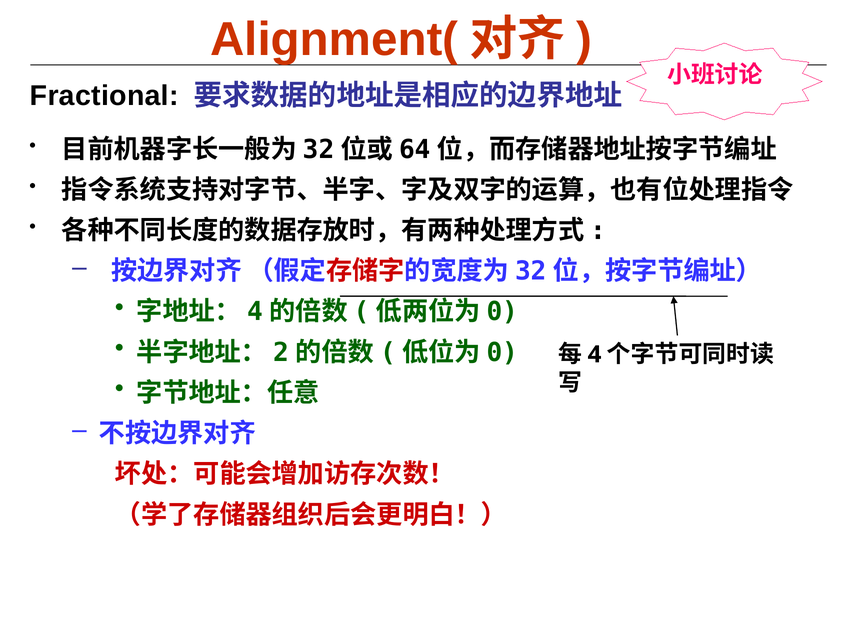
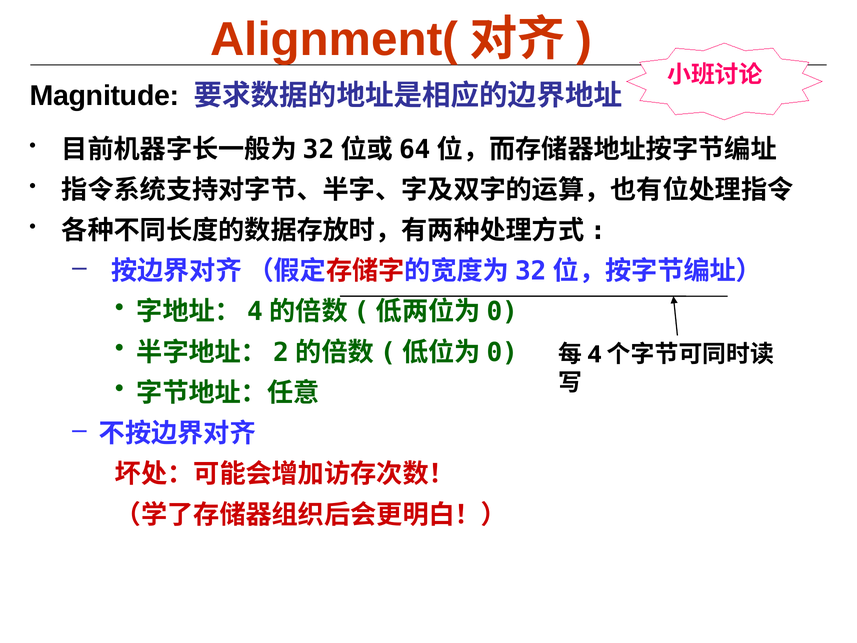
Fractional: Fractional -> Magnitude
